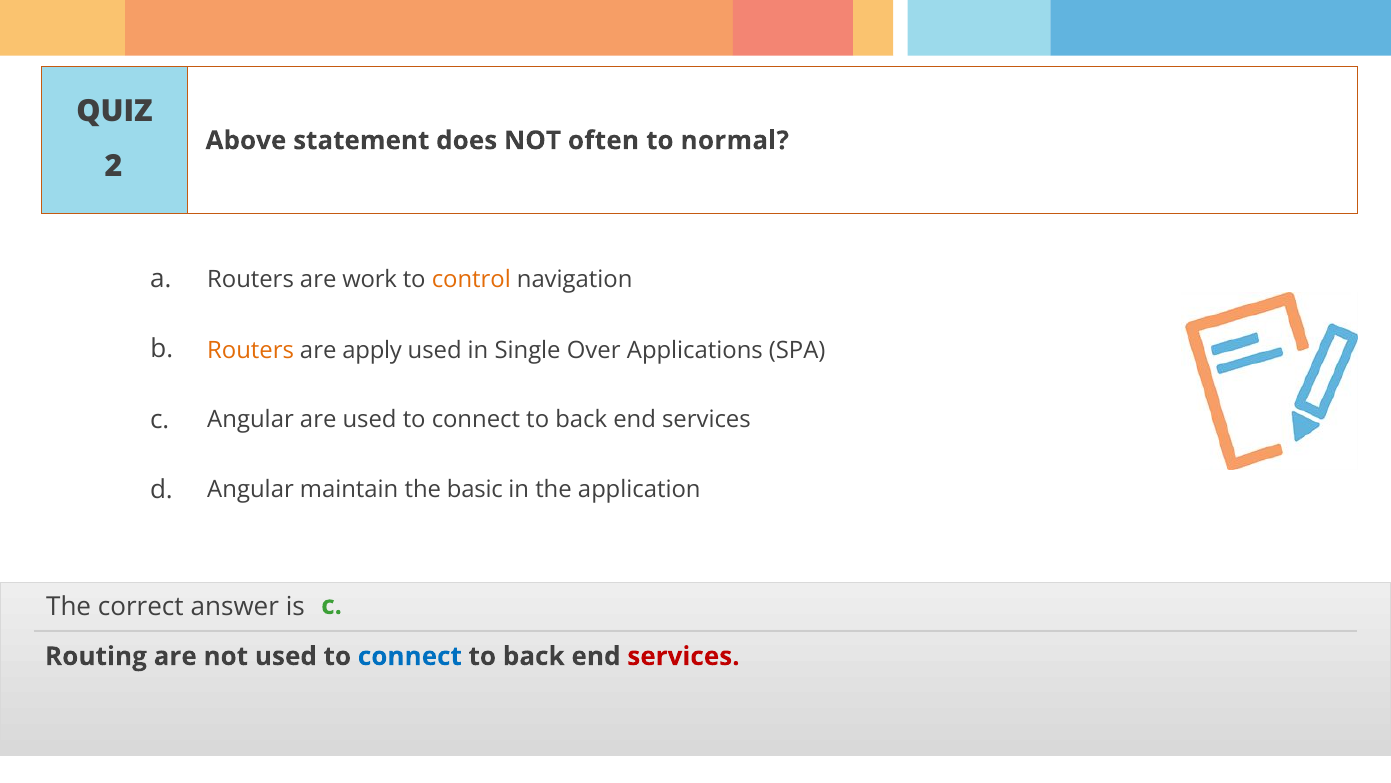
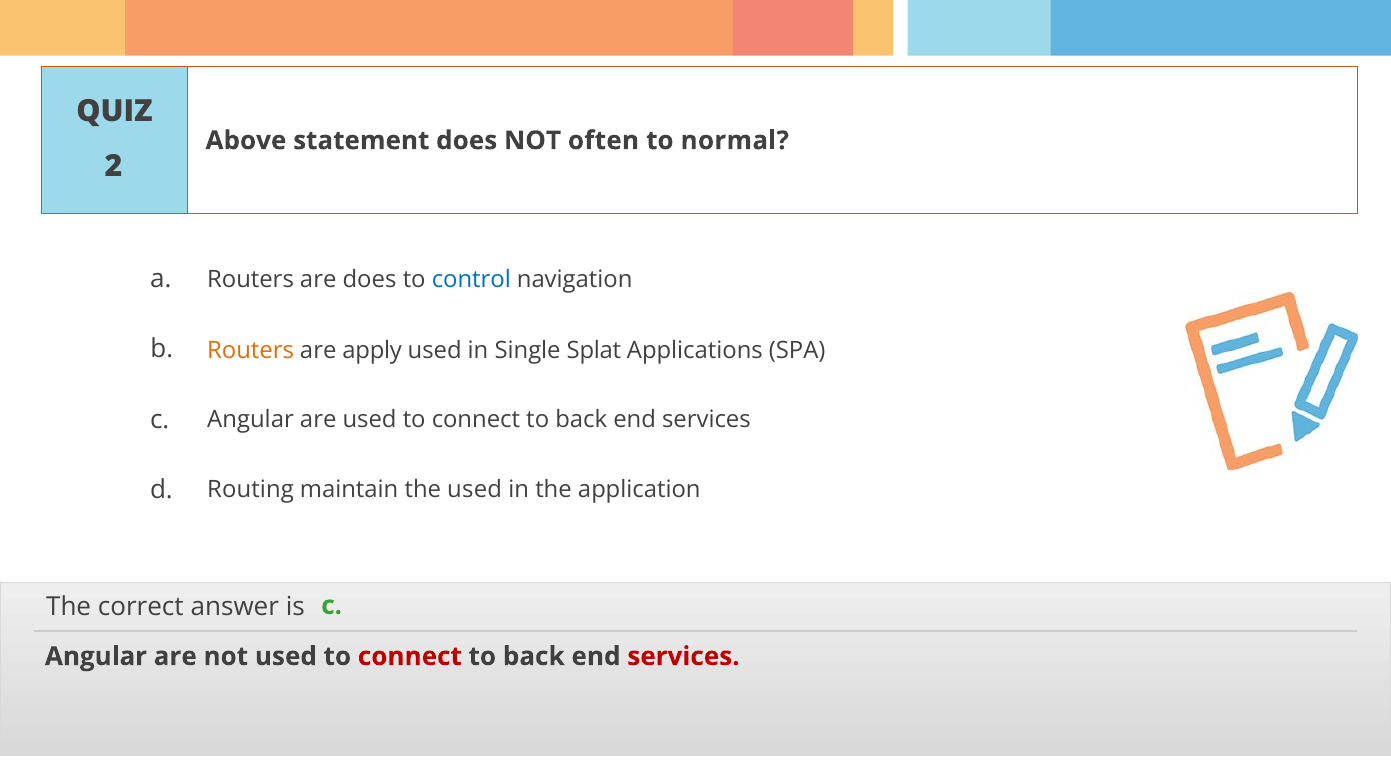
are work: work -> does
control colour: orange -> blue
Over: Over -> Splat
Angular at (251, 490): Angular -> Routing
the basic: basic -> used
Routing at (96, 656): Routing -> Angular
connect at (410, 656) colour: blue -> red
